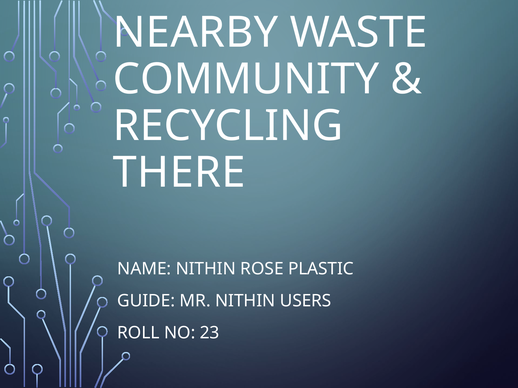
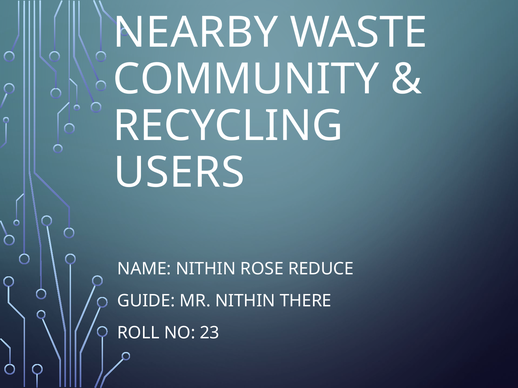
THERE: THERE -> USERS
PLASTIC: PLASTIC -> REDUCE
USERS: USERS -> THERE
